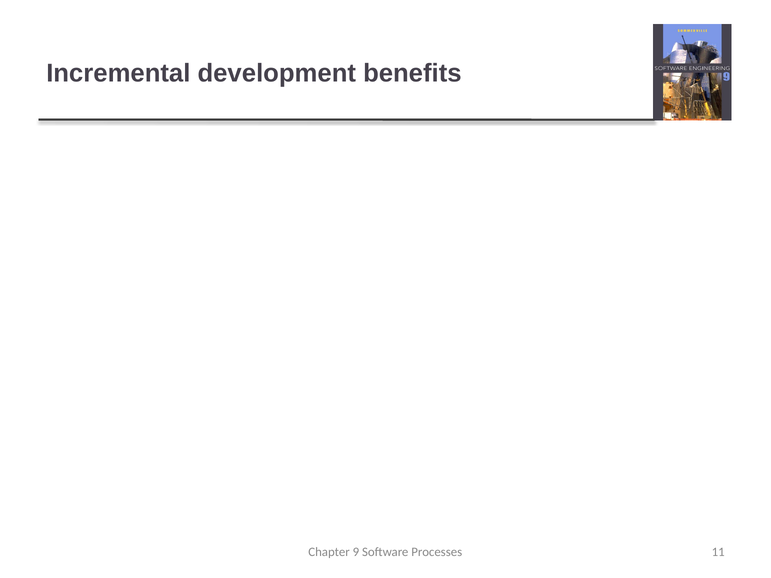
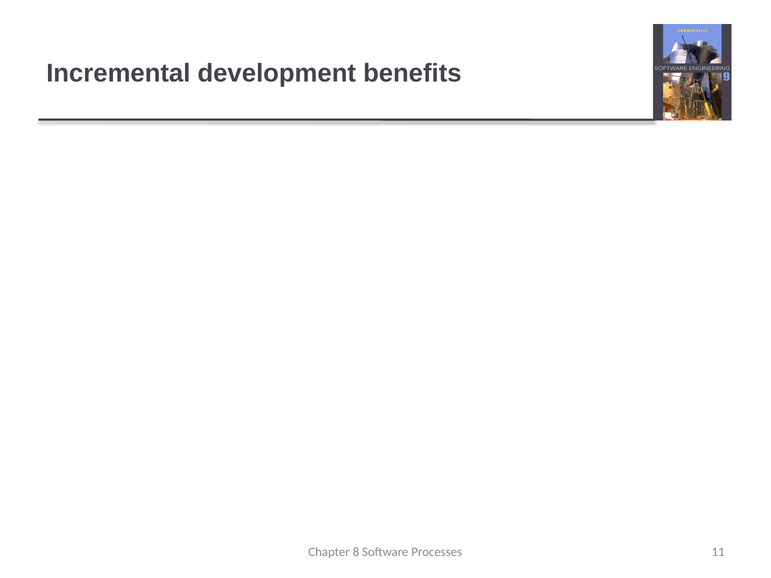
9: 9 -> 8
